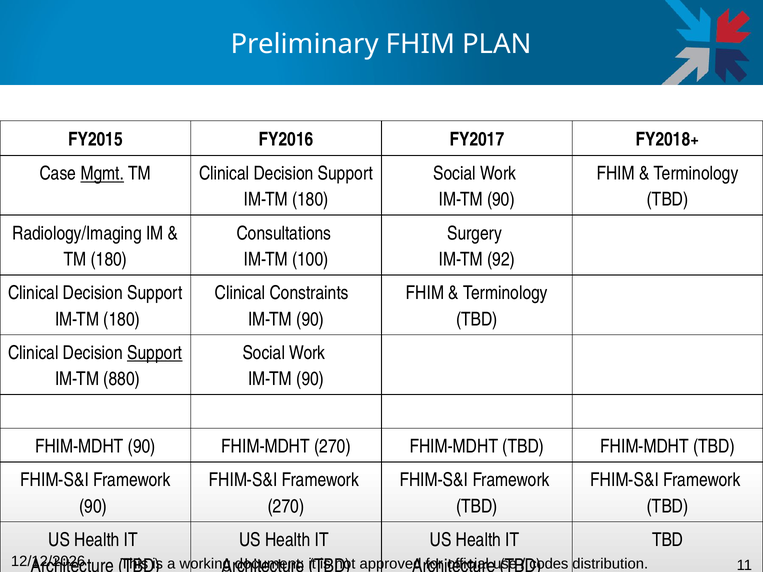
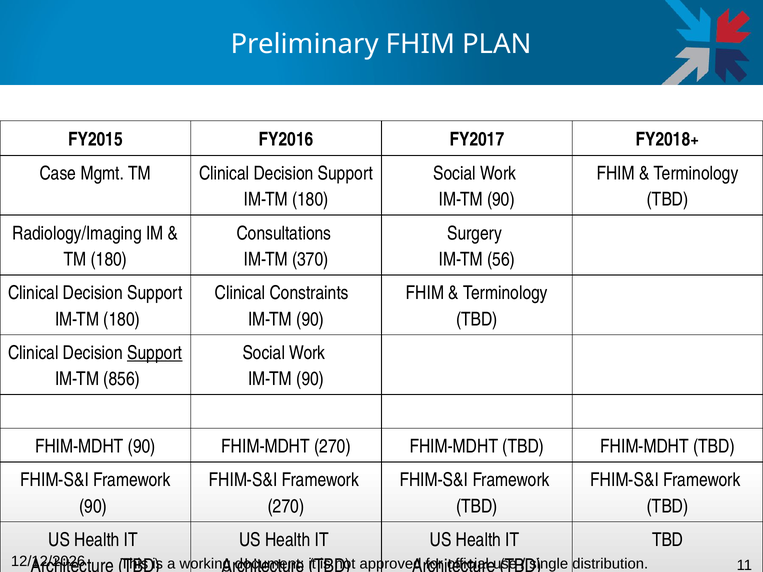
Mgmt underline: present -> none
100: 100 -> 370
92: 92 -> 56
880: 880 -> 856
codes: codes -> single
